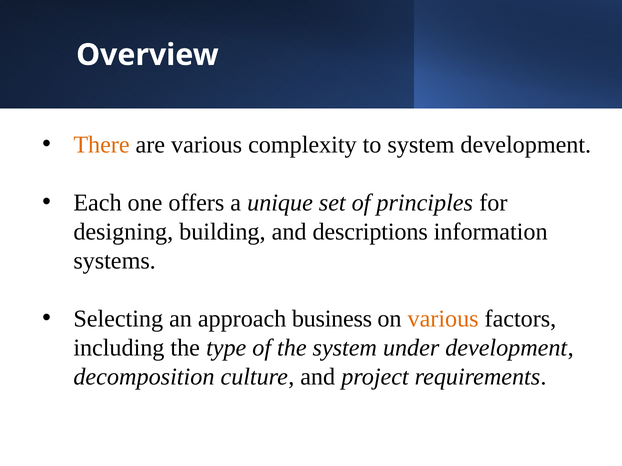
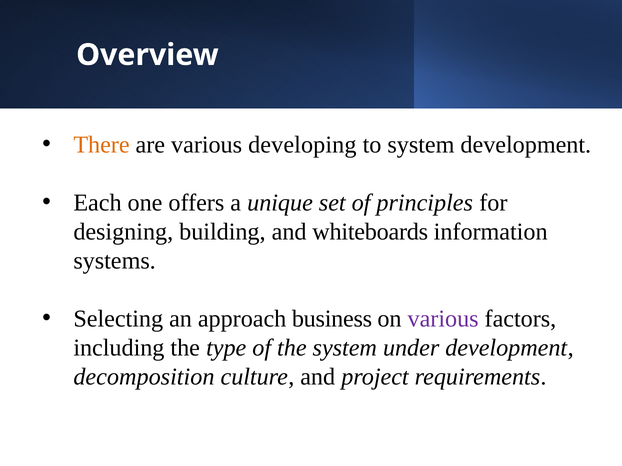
complexity: complexity -> developing
descriptions: descriptions -> whiteboards
various at (443, 319) colour: orange -> purple
